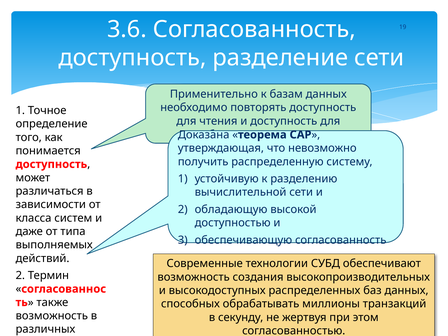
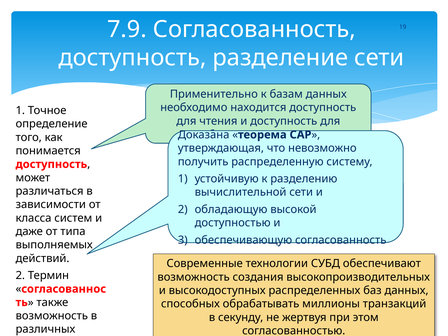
3.6: 3.6 -> 7.9
повторять: повторять -> находится
